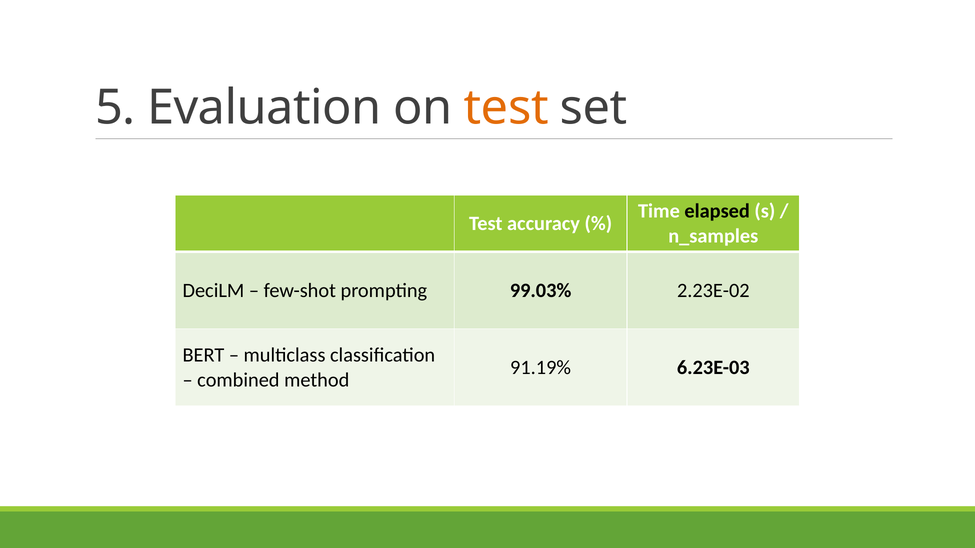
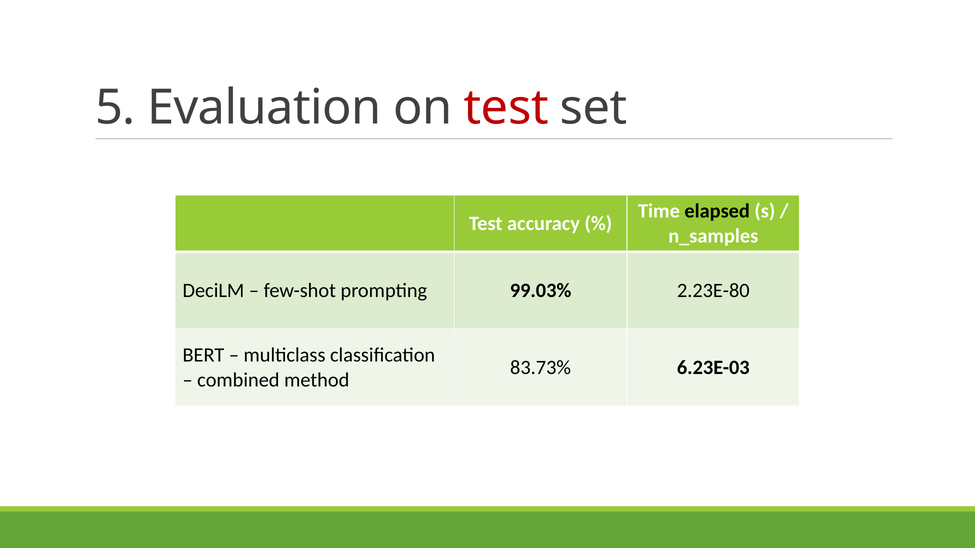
test at (506, 108) colour: orange -> red
2.23E-02: 2.23E-02 -> 2.23E-80
91.19%: 91.19% -> 83.73%
